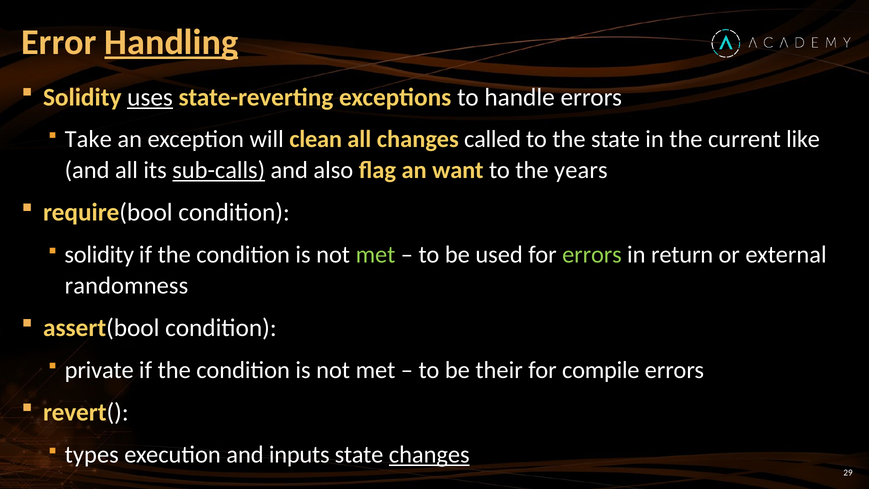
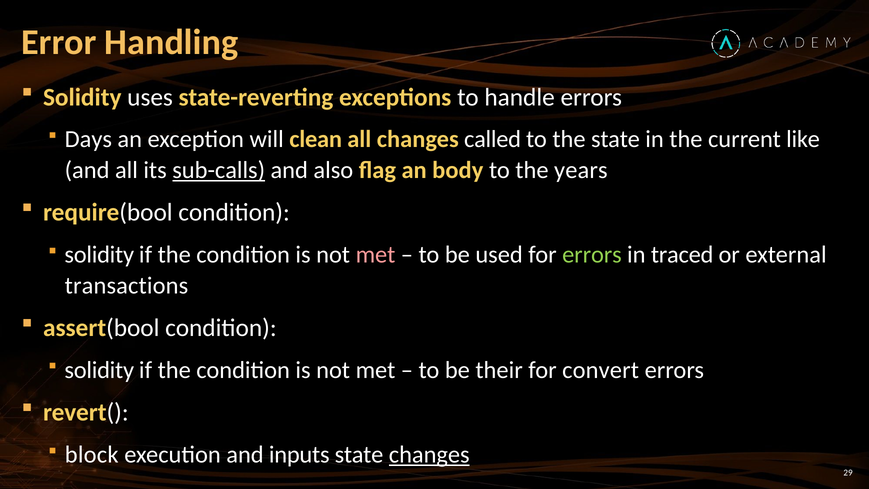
Handling underline: present -> none
uses underline: present -> none
Take: Take -> Days
want: want -> body
met at (376, 255) colour: light green -> pink
return: return -> traced
randomness: randomness -> transactions
private at (99, 370): private -> solidity
compile: compile -> convert
types: types -> block
